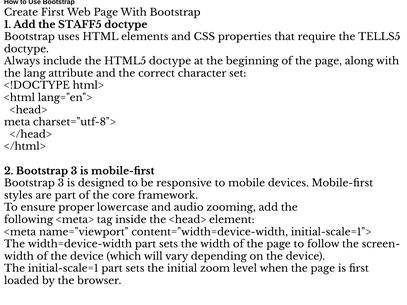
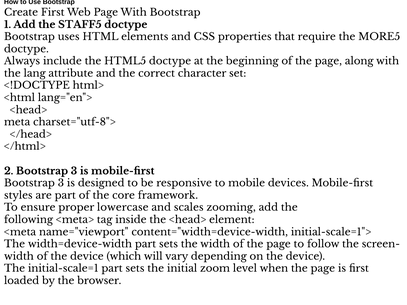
TELLS5: TELLS5 -> MORE5
audio: audio -> scales
